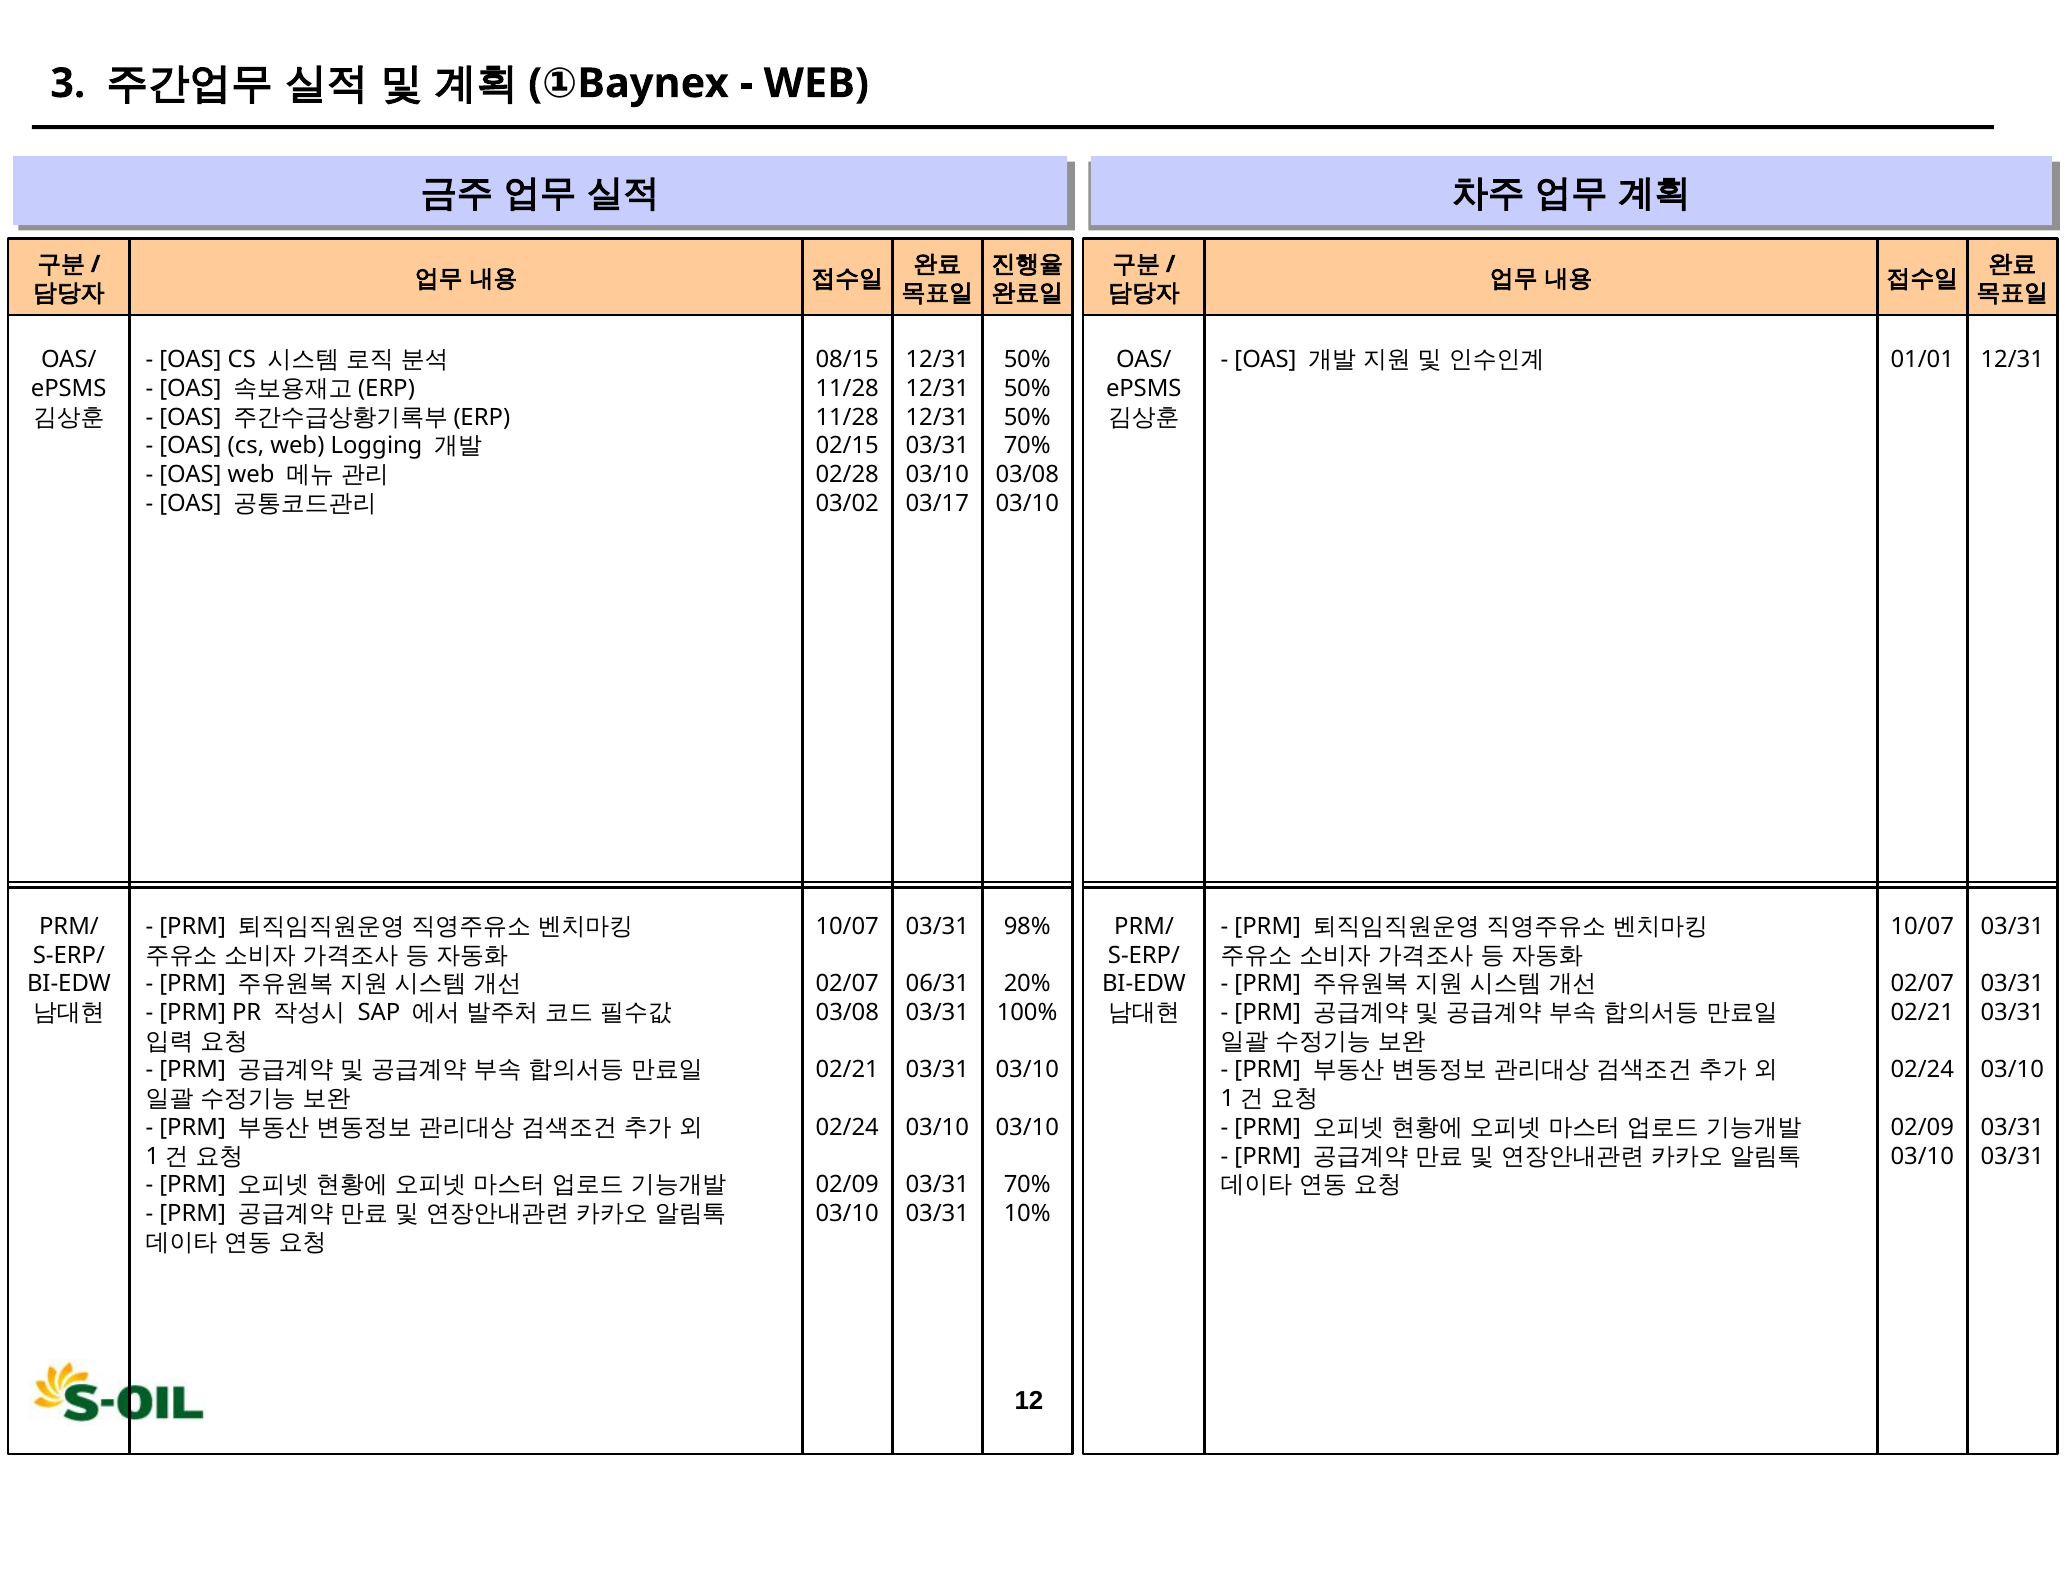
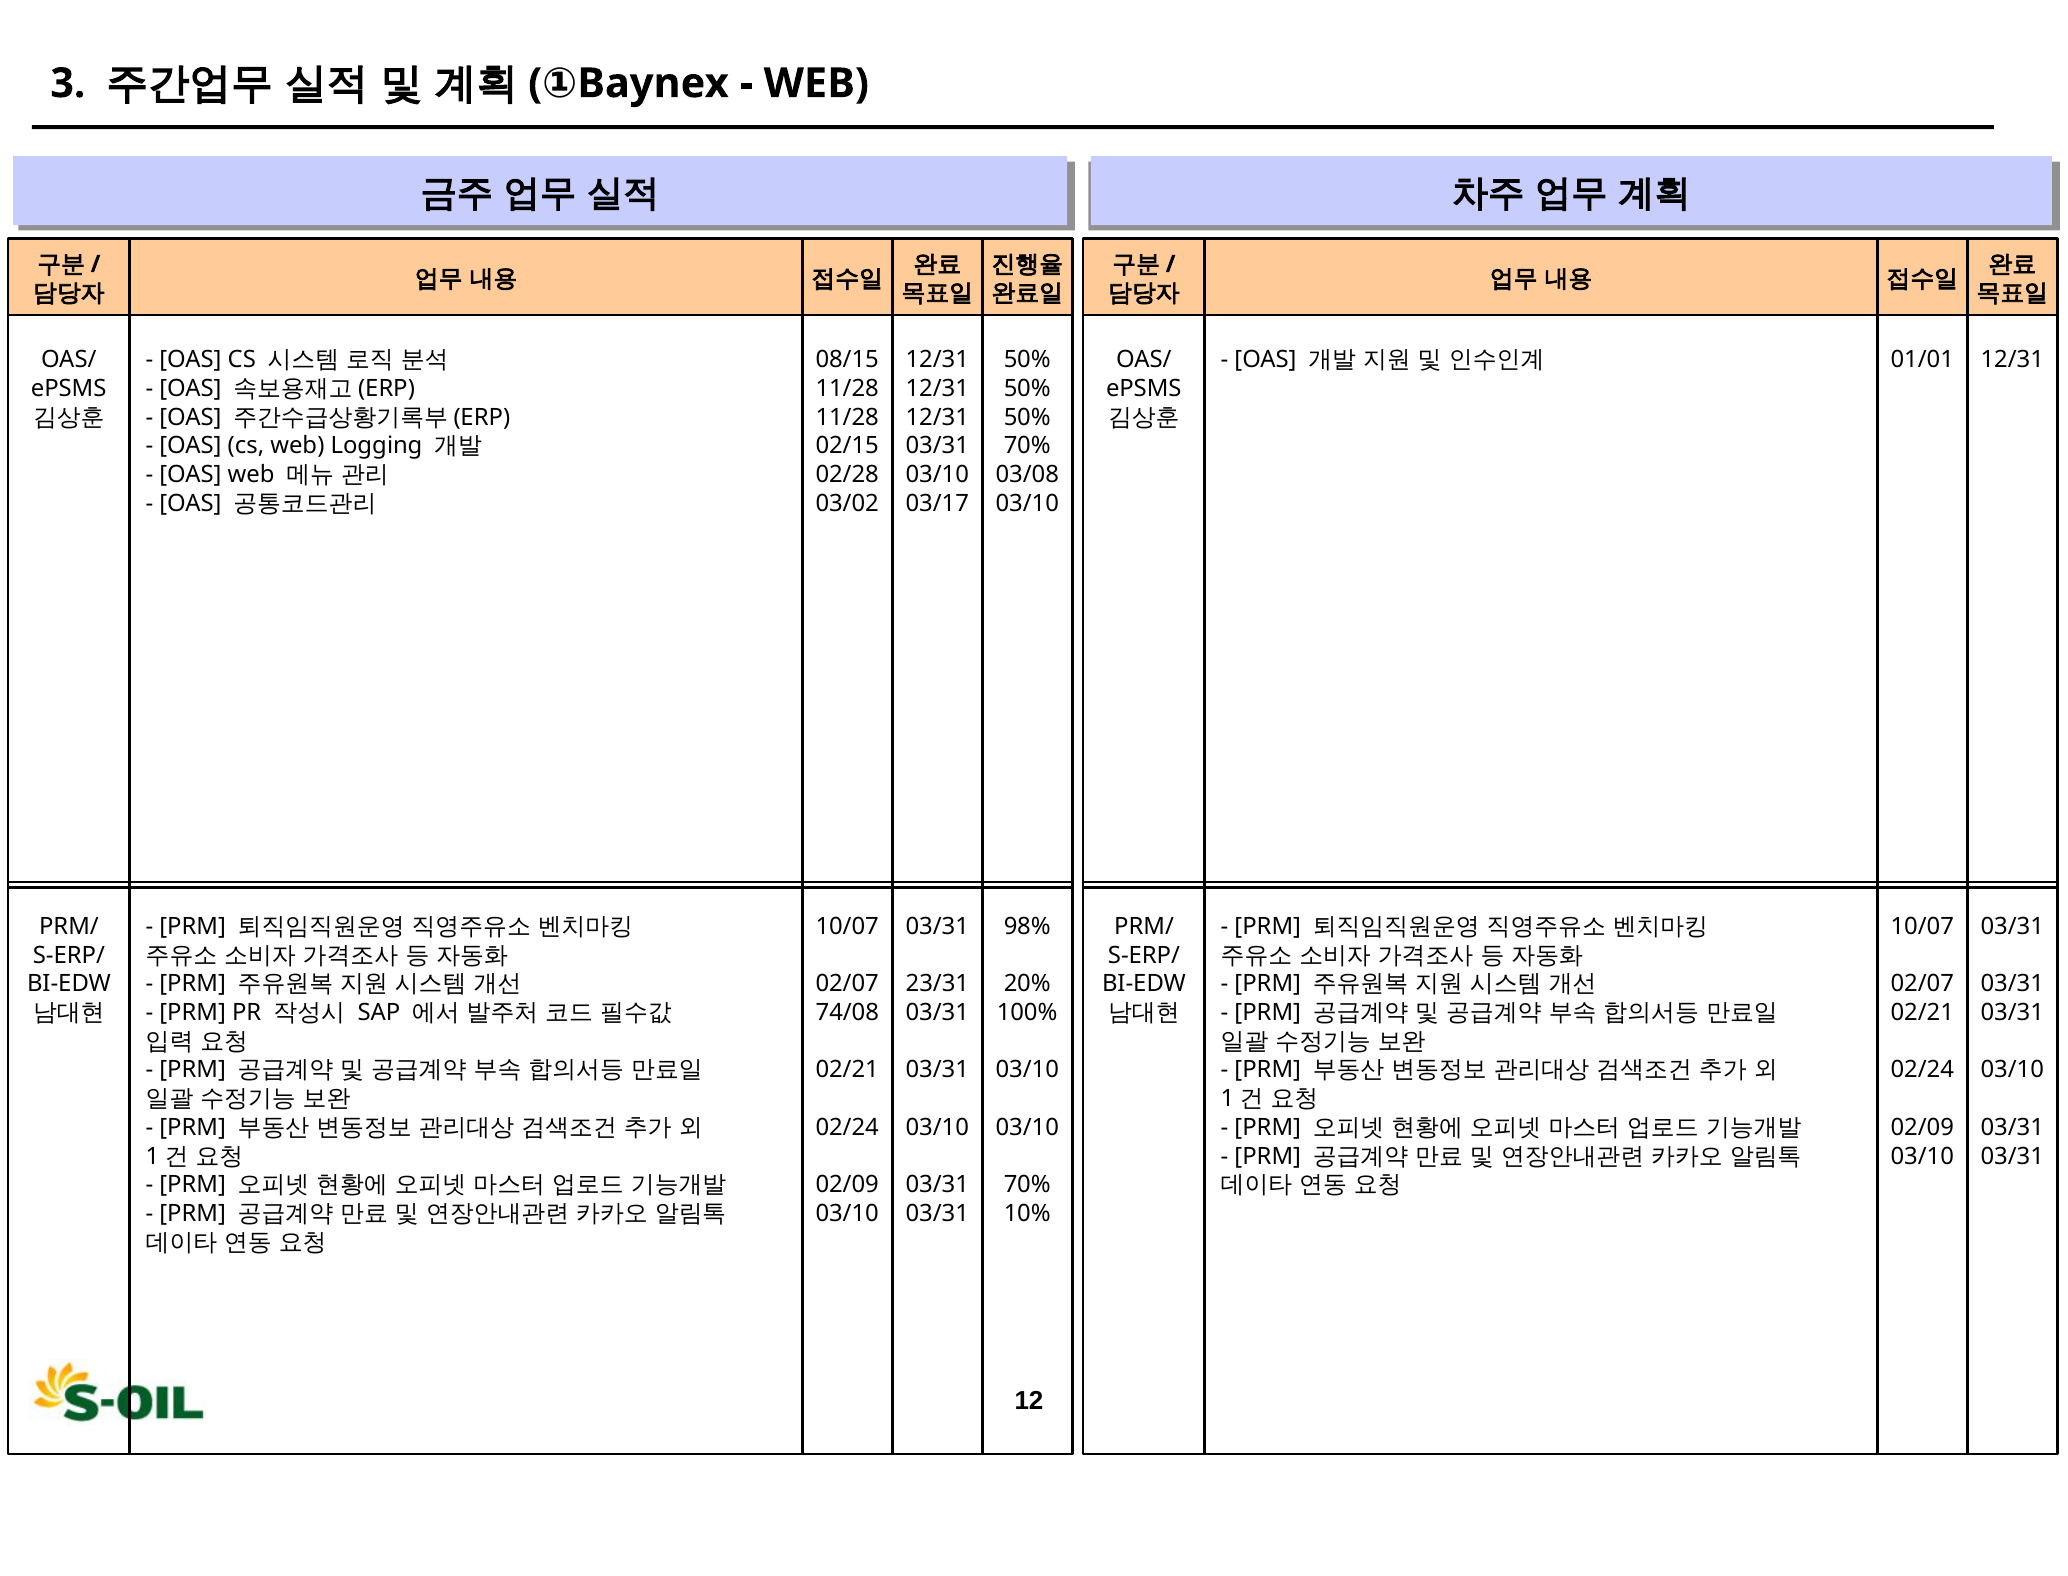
06/31: 06/31 -> 23/31
03/08 at (847, 1012): 03/08 -> 74/08
